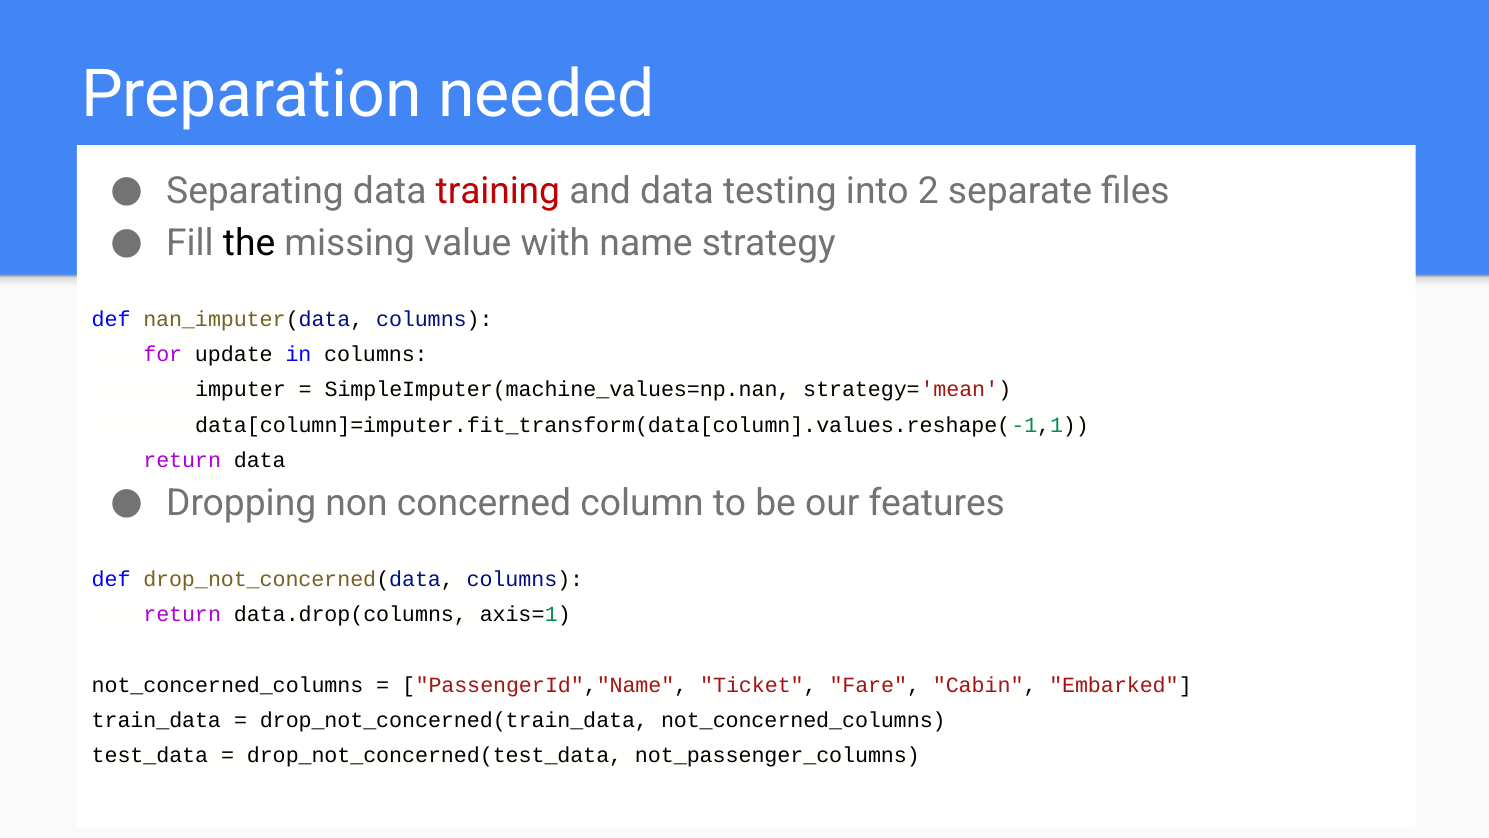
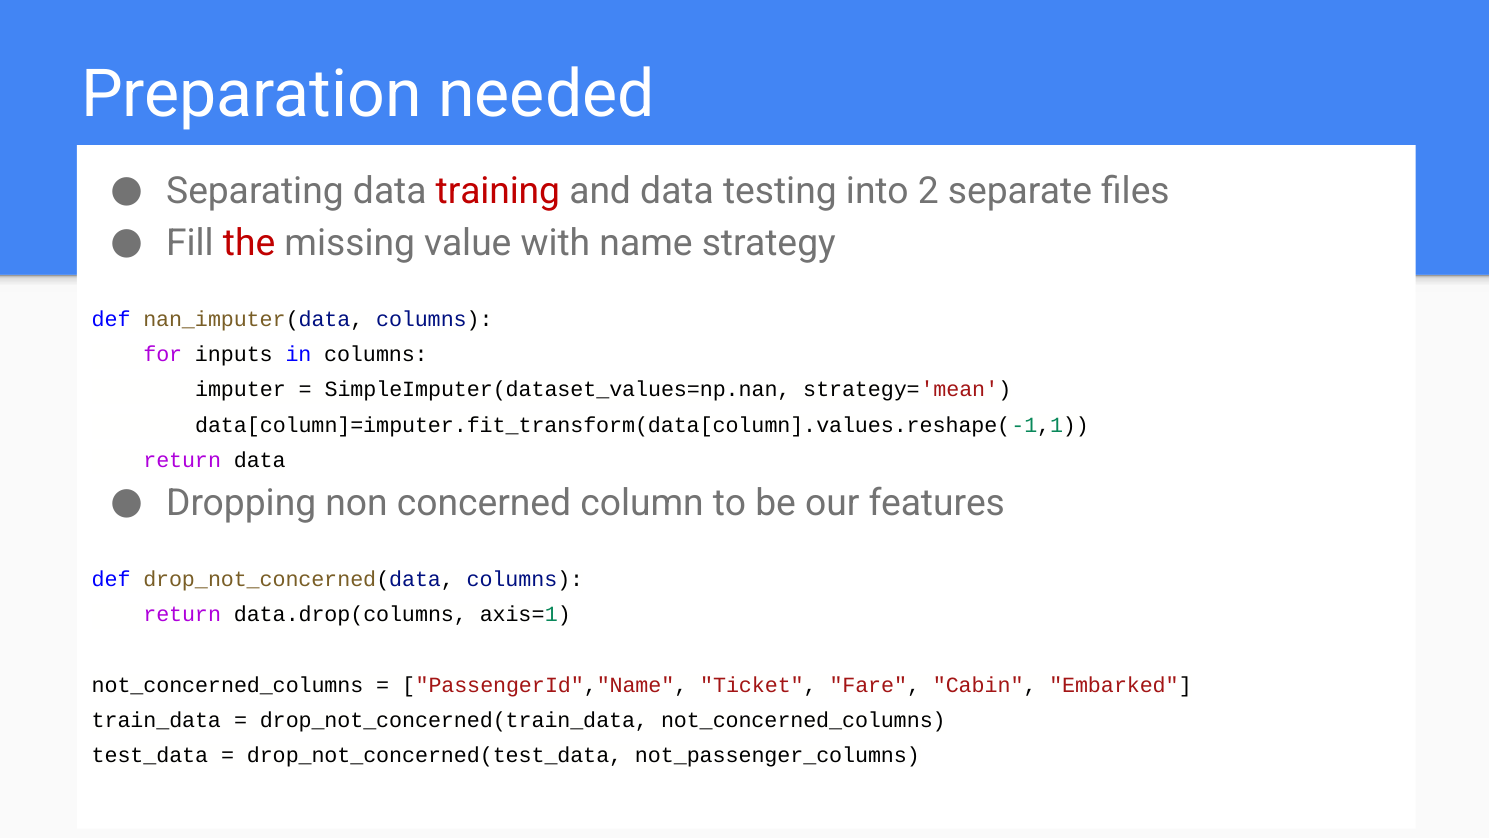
the colour: black -> red
update: update -> inputs
SimpleImputer(machine_values=np.nan: SimpleImputer(machine_values=np.nan -> SimpleImputer(dataset_values=np.nan
